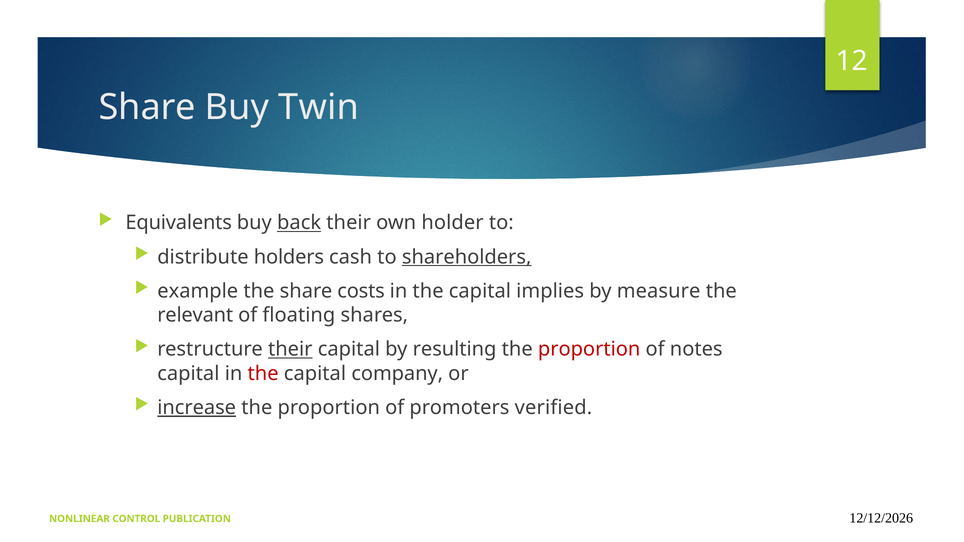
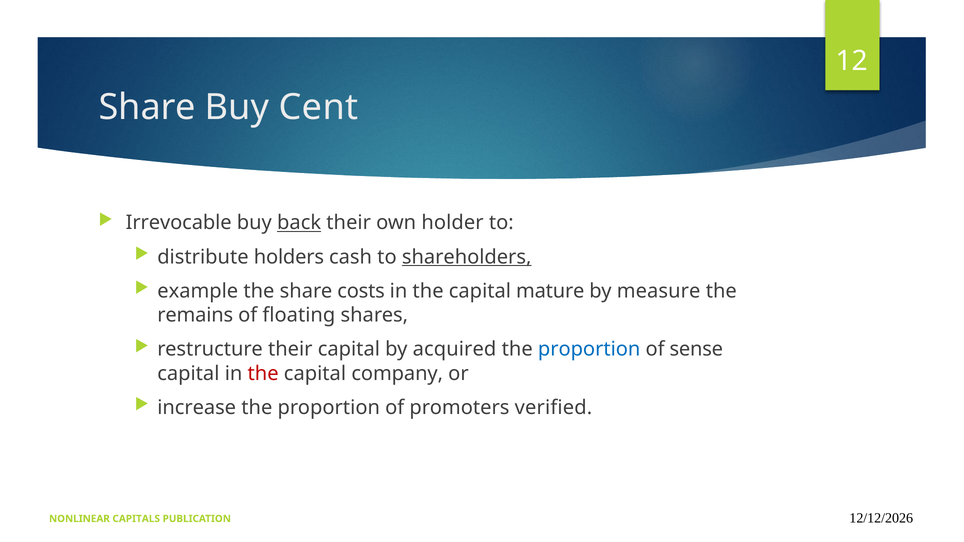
Twin: Twin -> Cent
Equivalents: Equivalents -> Irrevocable
implies: implies -> mature
relevant: relevant -> remains
their at (290, 350) underline: present -> none
resulting: resulting -> acquired
proportion at (589, 350) colour: red -> blue
notes: notes -> sense
increase underline: present -> none
CONTROL: CONTROL -> CAPITALS
